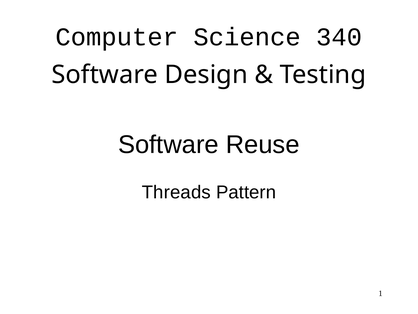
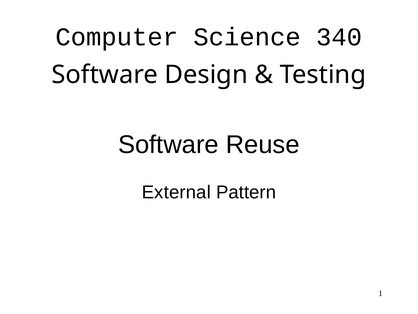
Threads: Threads -> External
